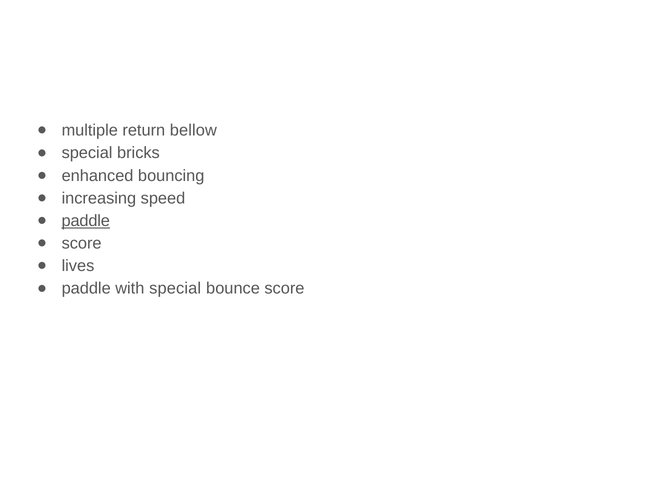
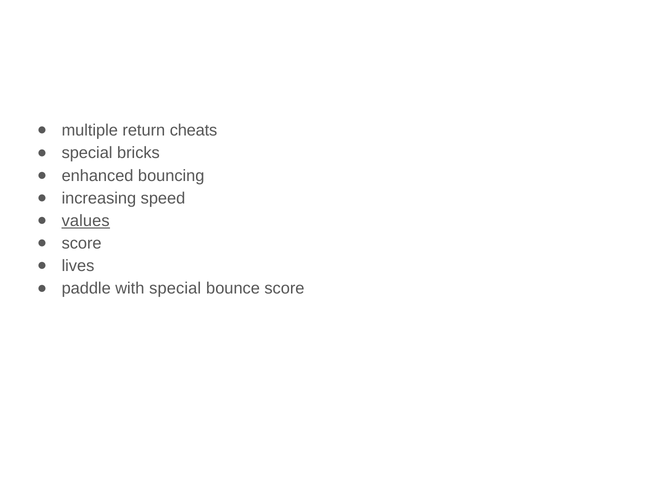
bellow: bellow -> cheats
paddle at (86, 221): paddle -> values
